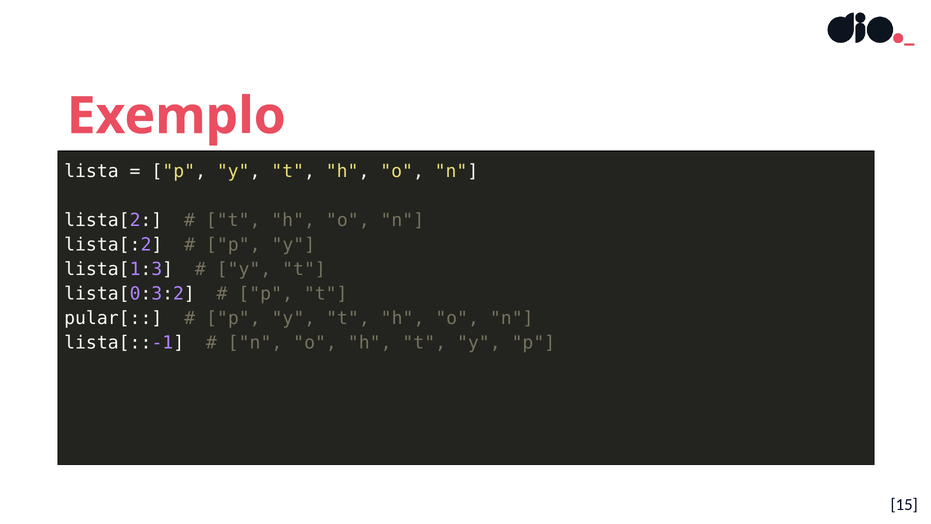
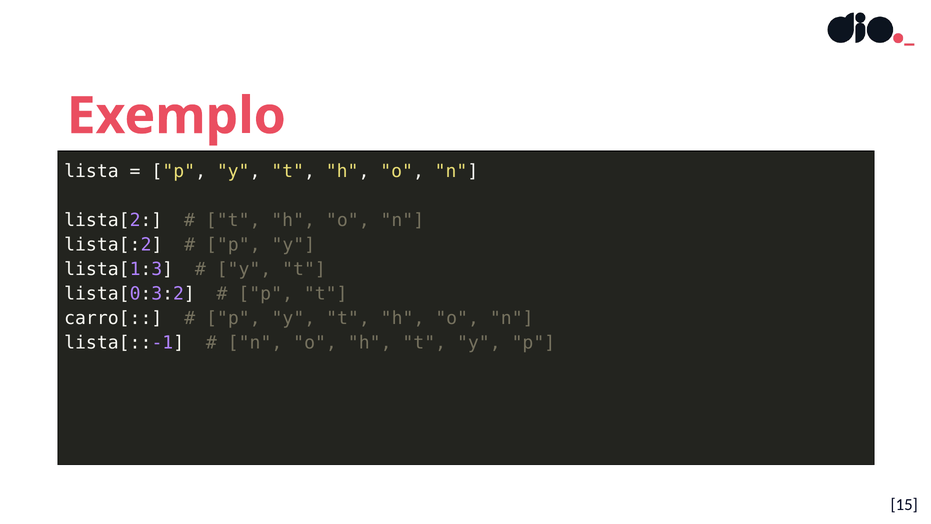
pular[: pular[ -> carro[
